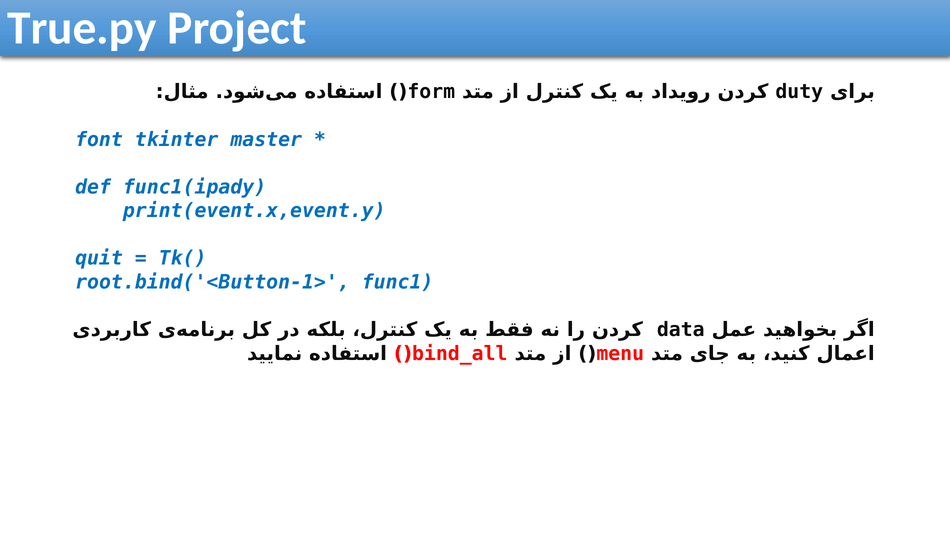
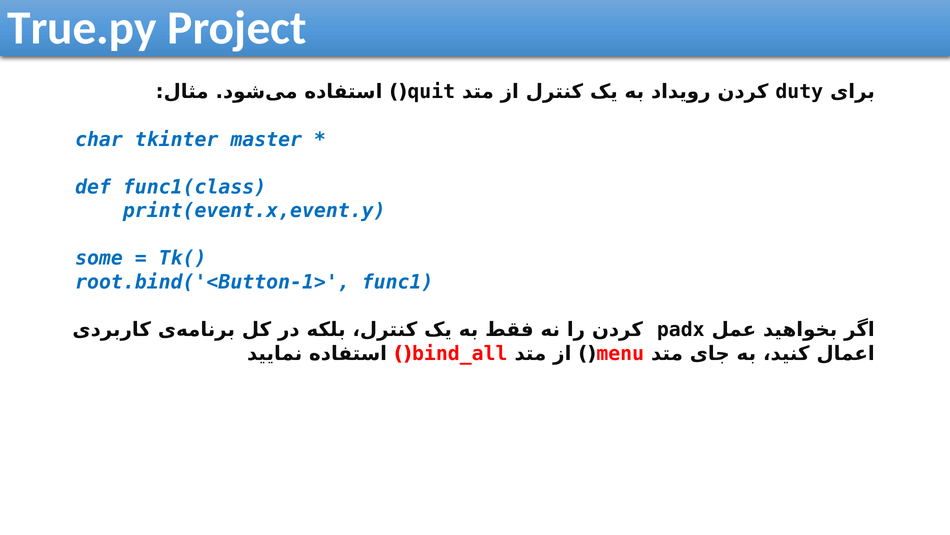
form: form -> quit
font: font -> char
func1(ipady: func1(ipady -> func1(class
quit: quit -> some
data: data -> padx
